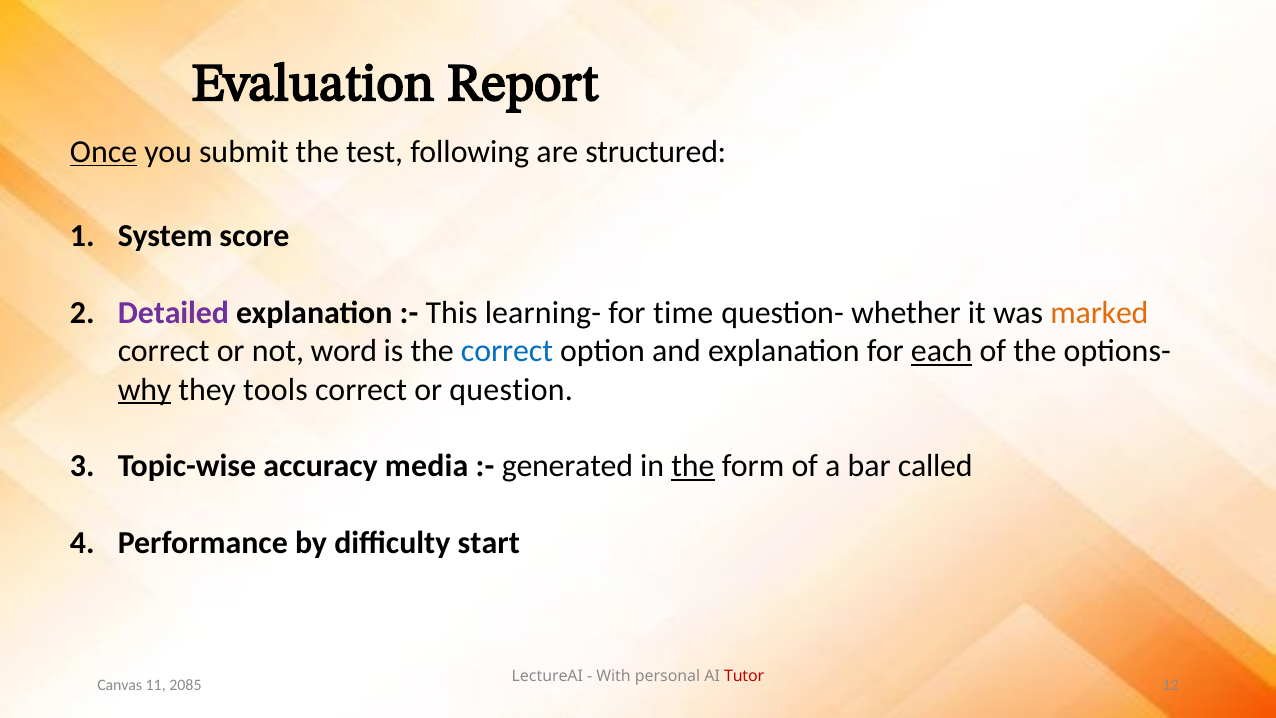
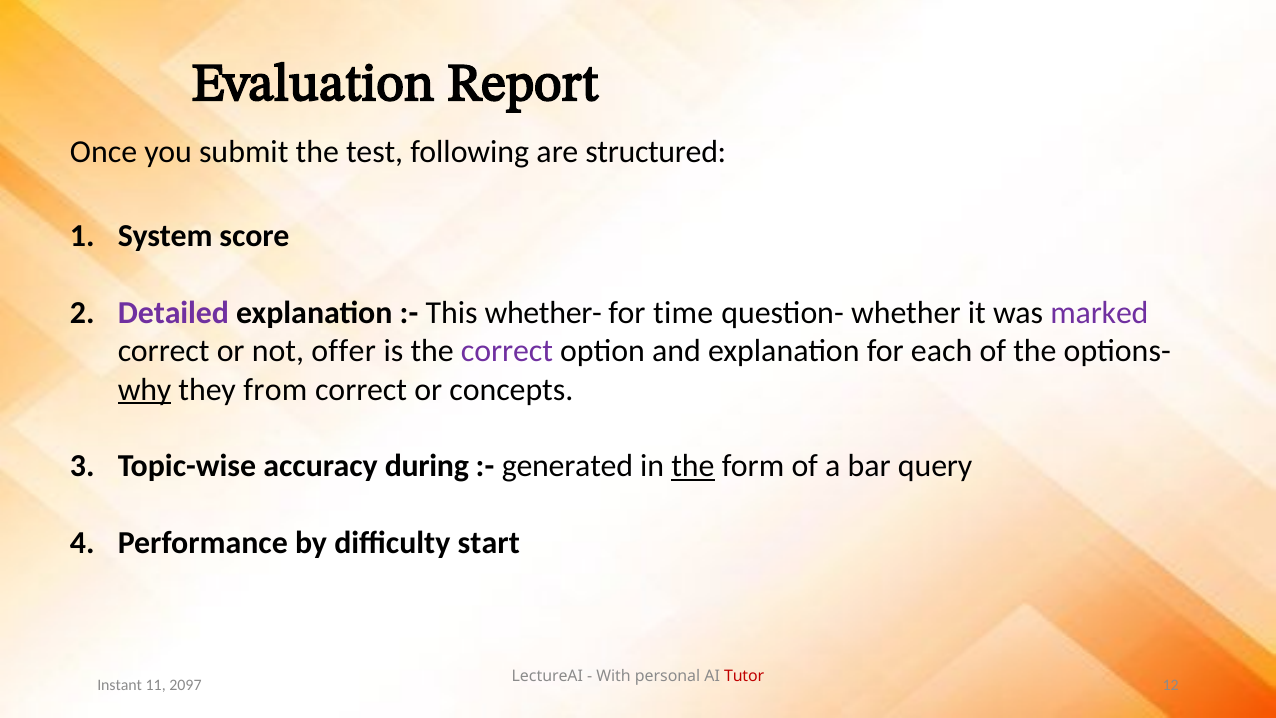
Once underline: present -> none
learning-: learning- -> whether-
marked colour: orange -> purple
word: word -> offer
correct at (507, 351) colour: blue -> purple
each underline: present -> none
tools: tools -> from
question: question -> concepts
media: media -> during
called: called -> query
Canvas: Canvas -> Instant
2085: 2085 -> 2097
